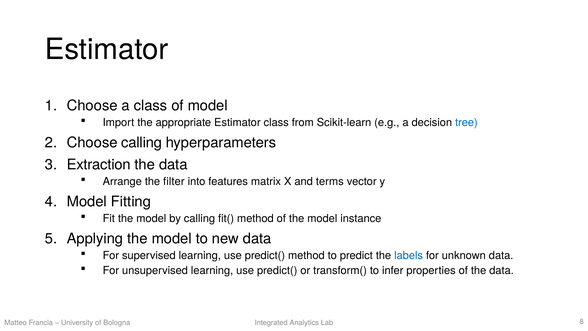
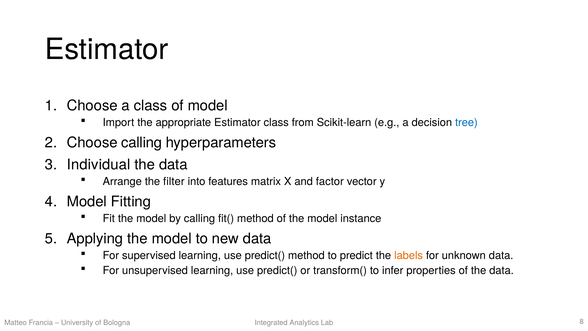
Extraction: Extraction -> Individual
terms: terms -> factor
labels colour: blue -> orange
